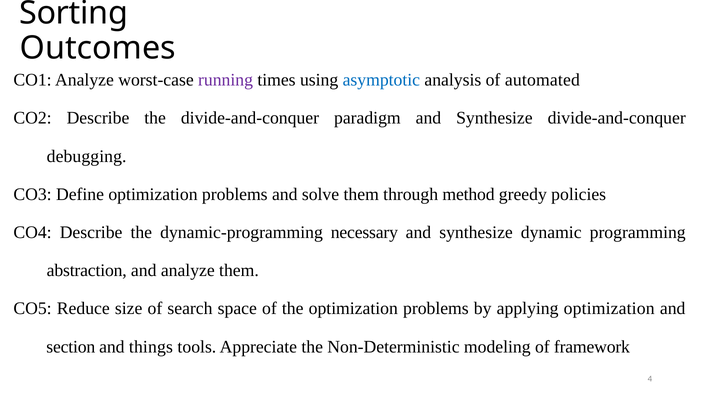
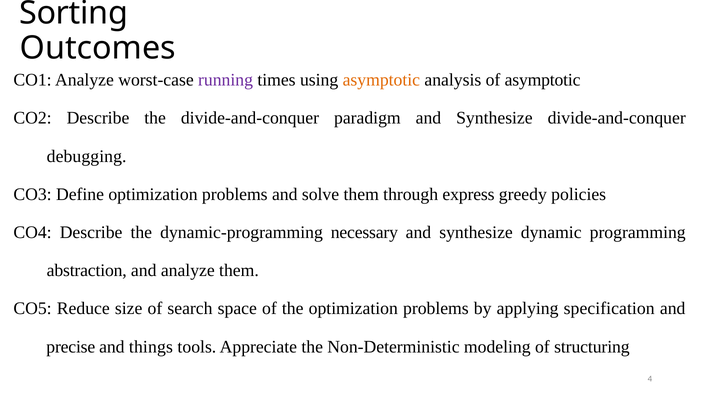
asymptotic at (381, 80) colour: blue -> orange
of automated: automated -> asymptotic
method: method -> express
applying optimization: optimization -> specification
section: section -> precise
framework: framework -> structuring
